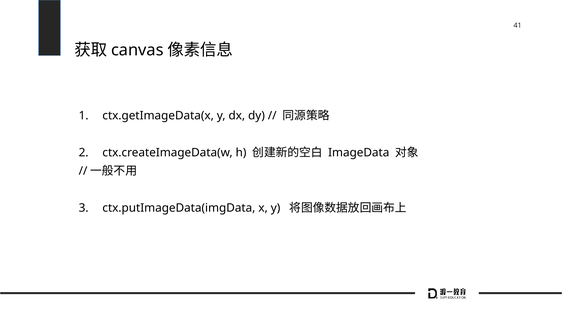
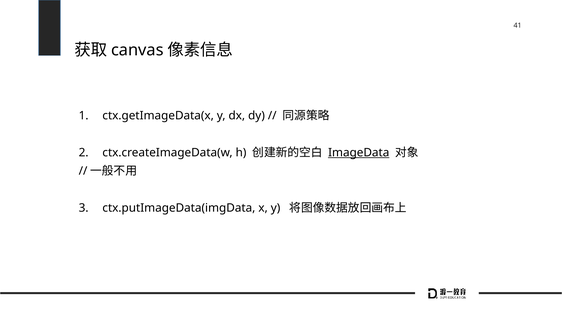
ImageData underline: none -> present
